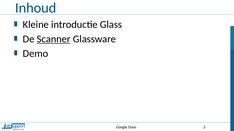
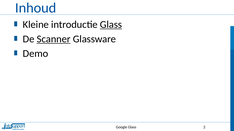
Glass at (111, 25) underline: none -> present
